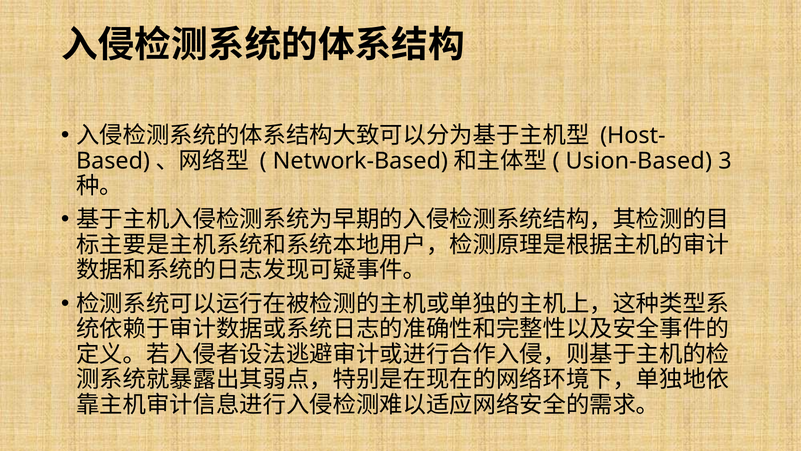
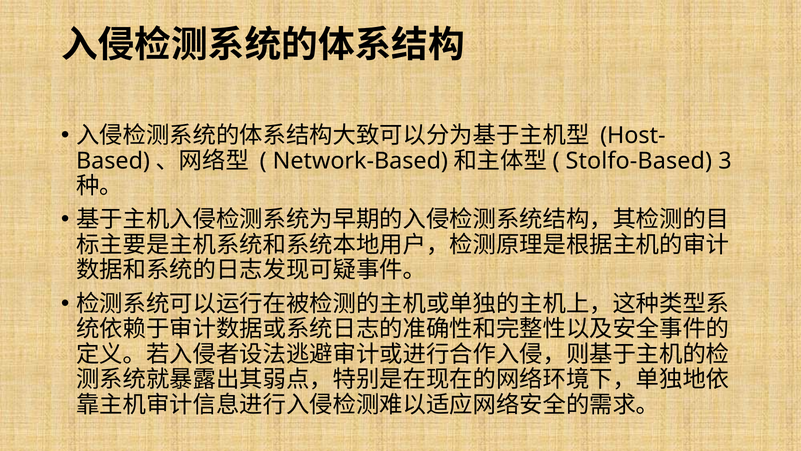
Usion-Based: Usion-Based -> Stolfo-Based
